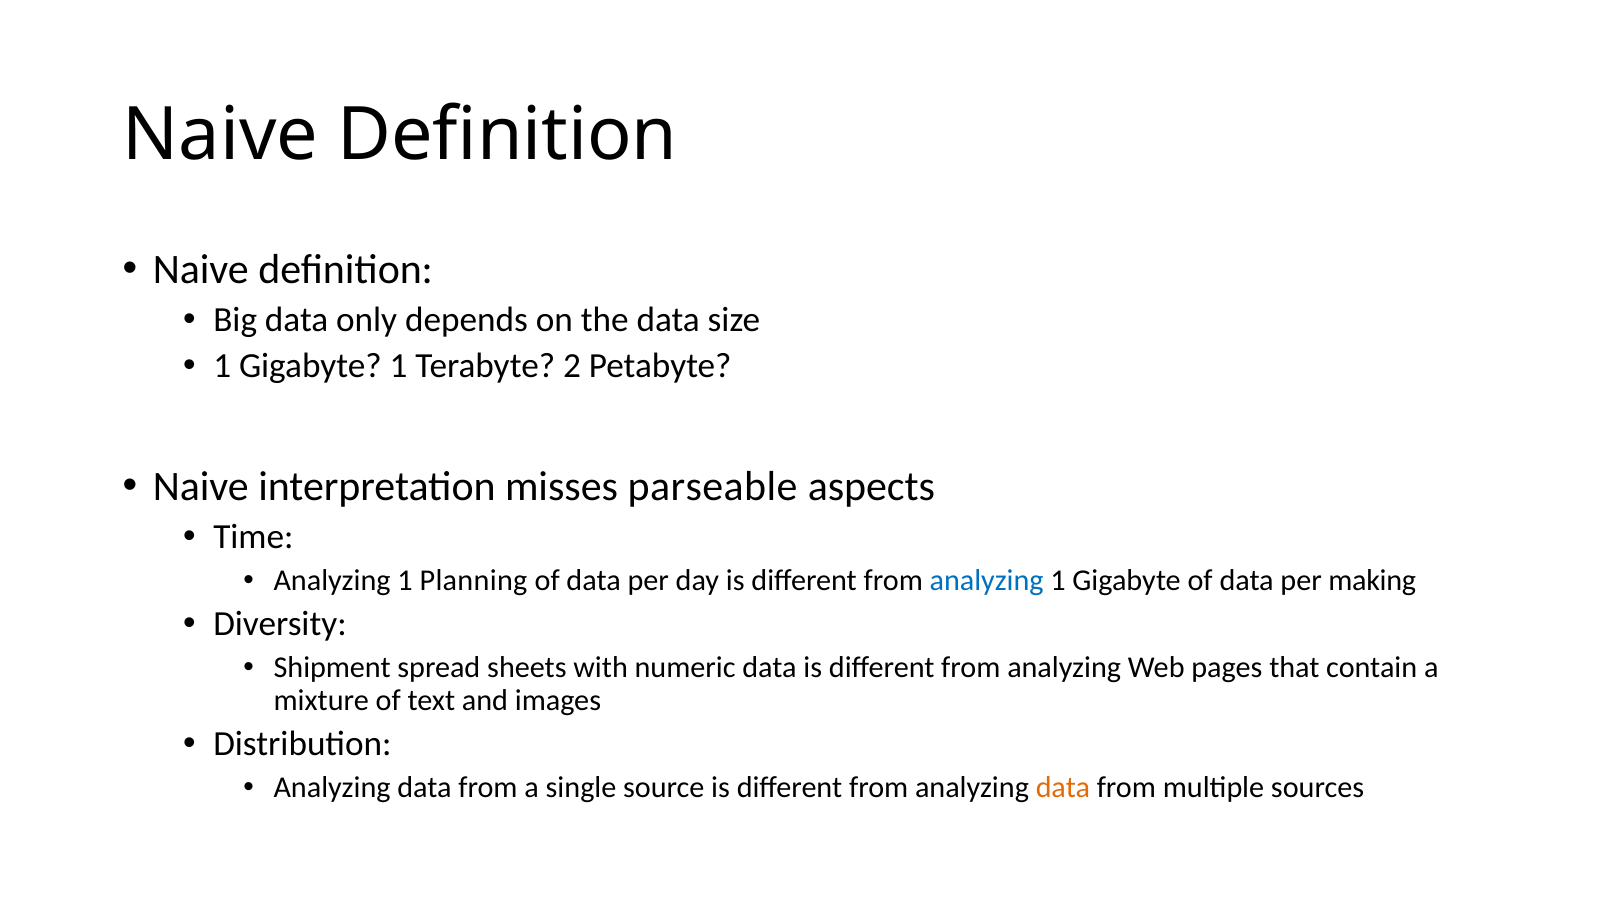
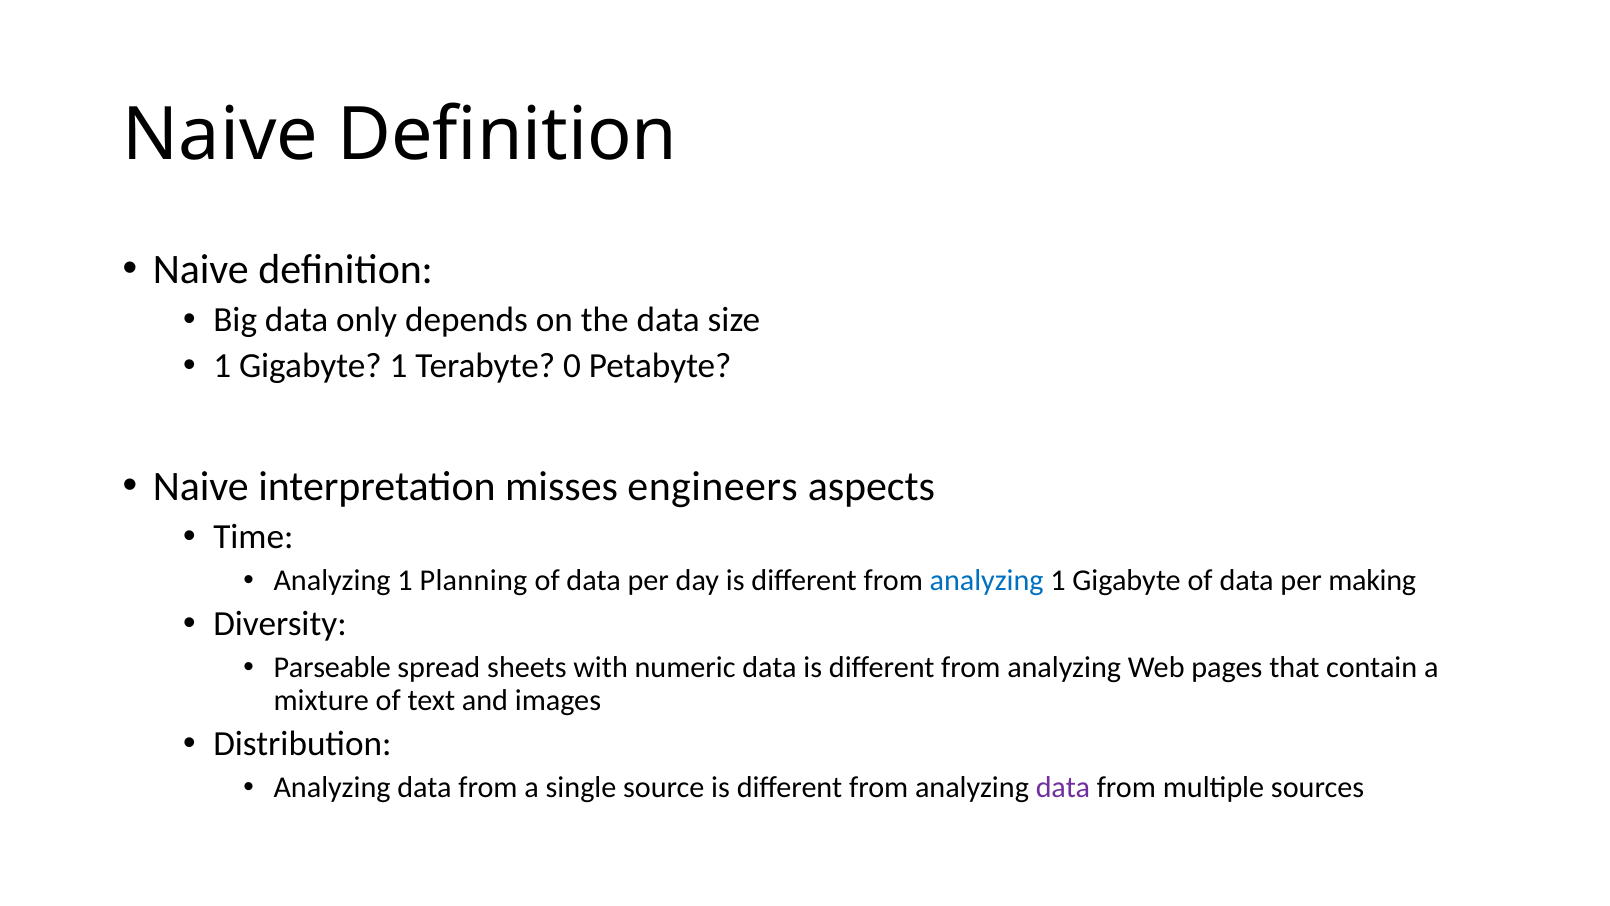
2: 2 -> 0
parseable: parseable -> engineers
Shipment: Shipment -> Parseable
data at (1063, 788) colour: orange -> purple
